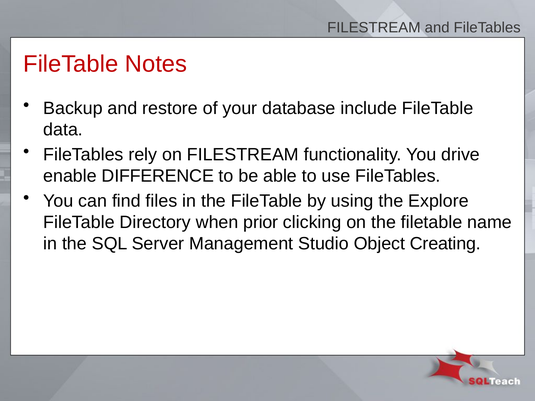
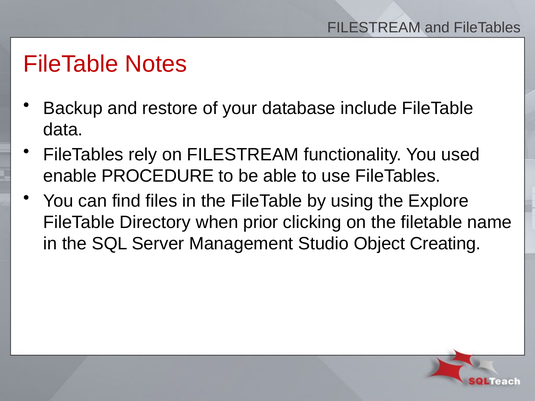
drive: drive -> used
DIFFERENCE: DIFFERENCE -> PROCEDURE
